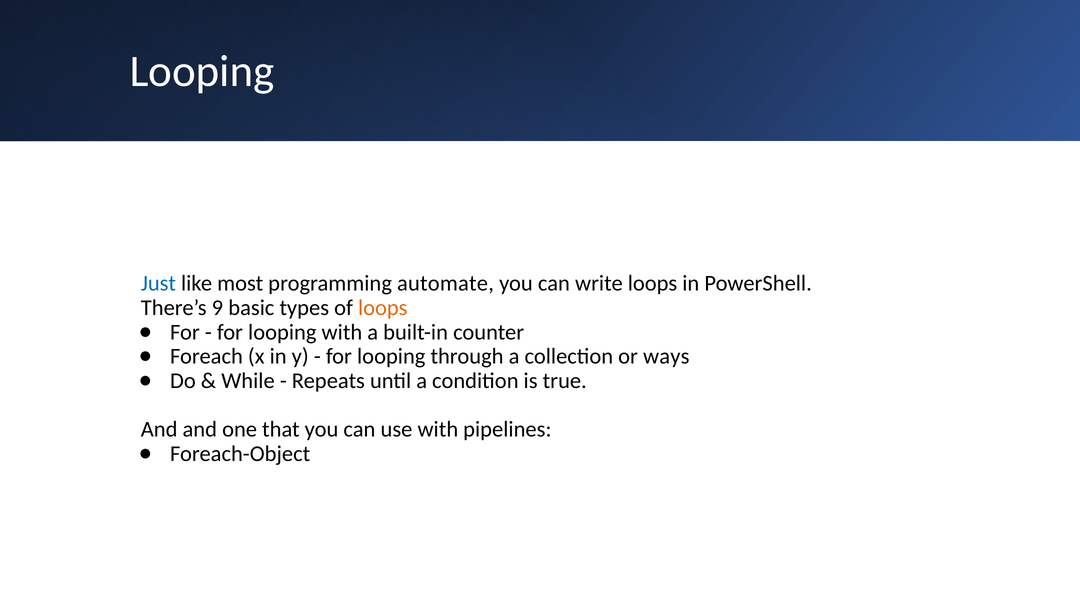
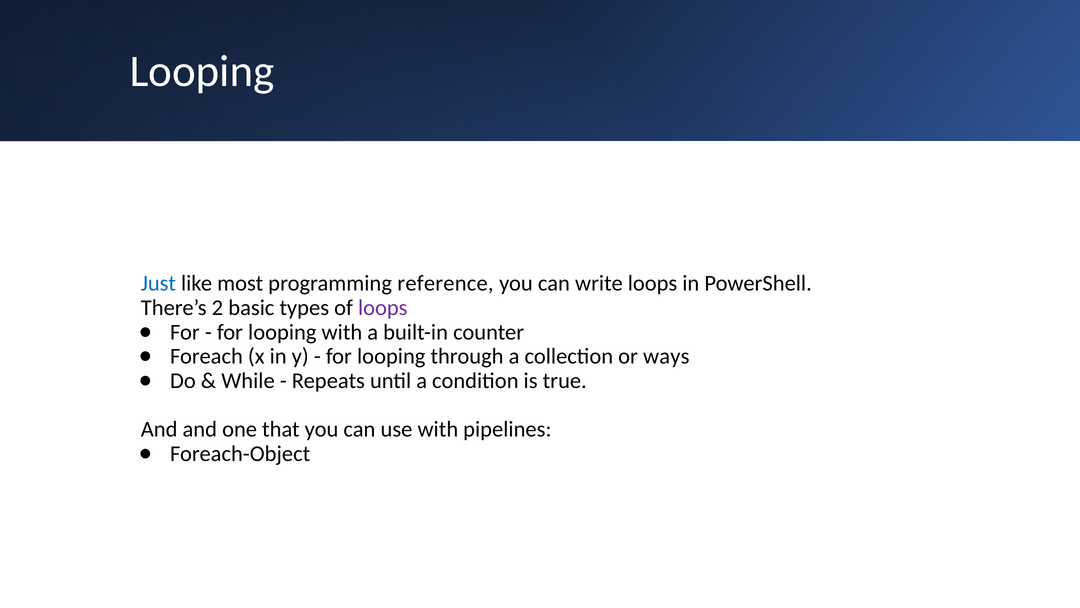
automate: automate -> reference
9: 9 -> 2
loops at (383, 308) colour: orange -> purple
